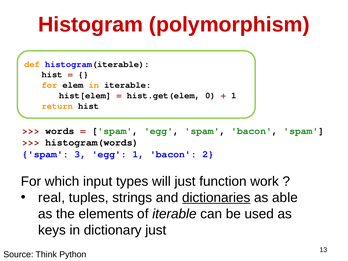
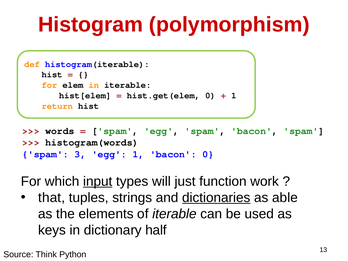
bacon 2: 2 -> 0
input underline: none -> present
real: real -> that
dictionary just: just -> half
